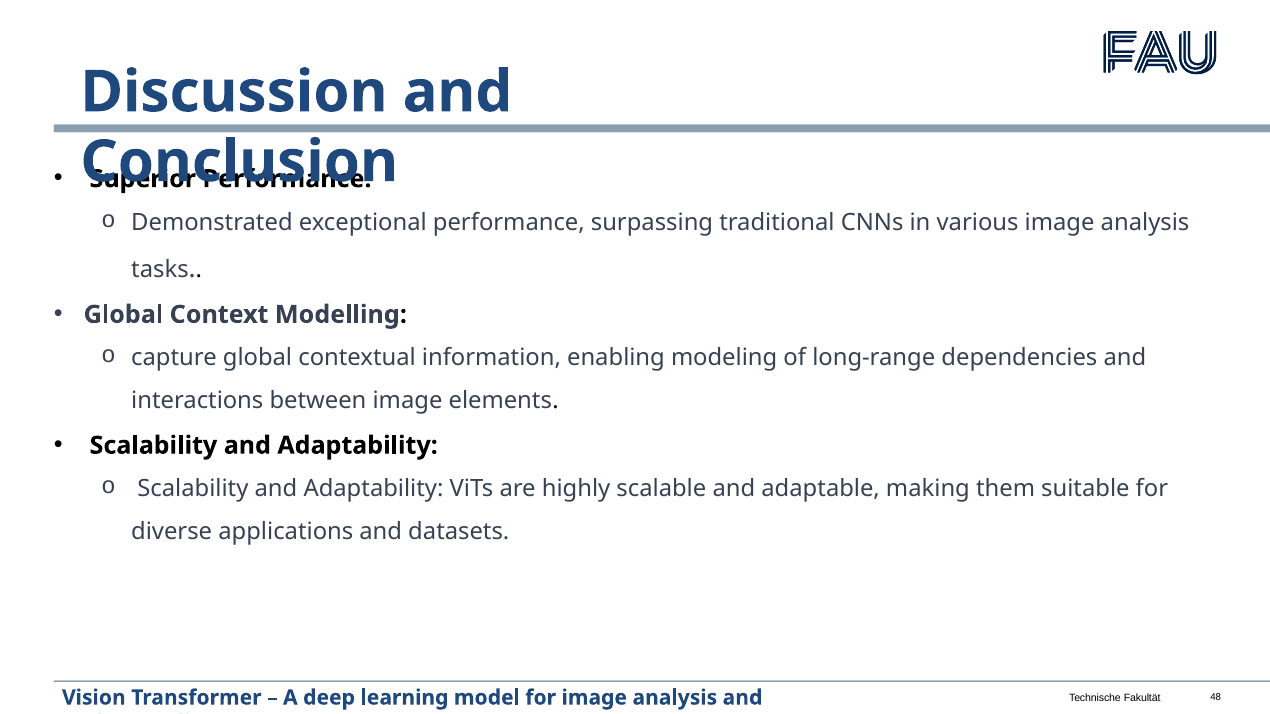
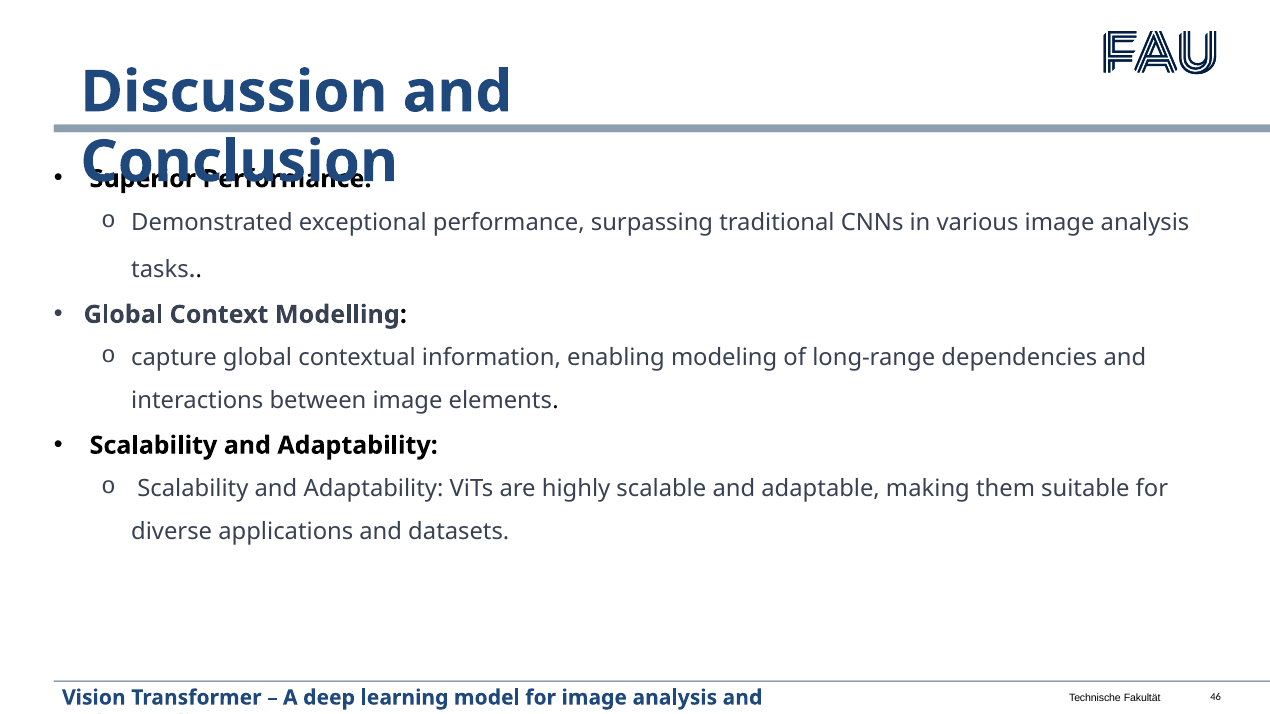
48: 48 -> 46
